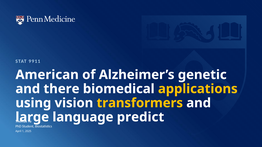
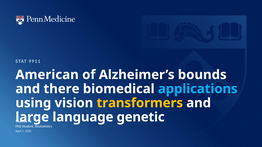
genetic: genetic -> bounds
applications colour: yellow -> light blue
predict: predict -> genetic
